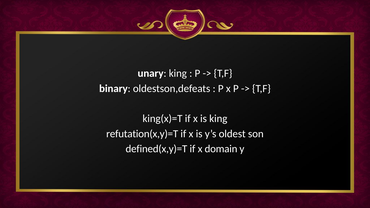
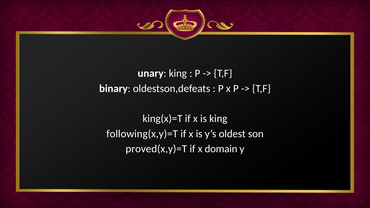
refutation(x,y)=T: refutation(x,y)=T -> following(x,y)=T
defined(x,y)=T: defined(x,y)=T -> proved(x,y)=T
